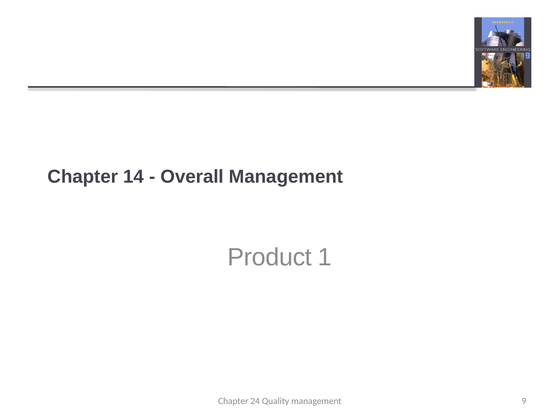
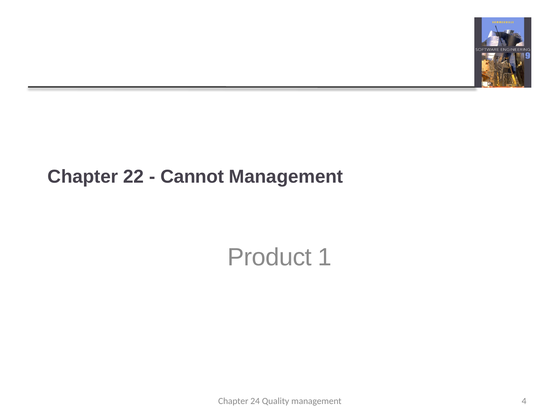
14: 14 -> 22
Overall: Overall -> Cannot
9: 9 -> 4
